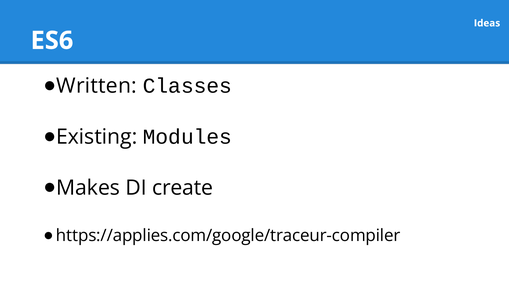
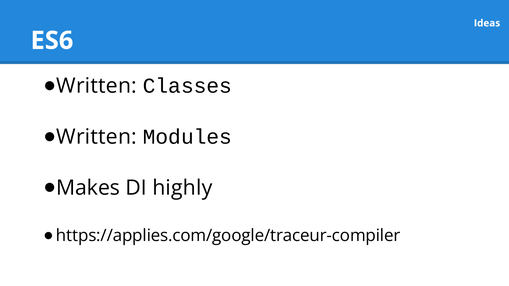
Existing at (97, 137): Existing -> Written
create: create -> highly
